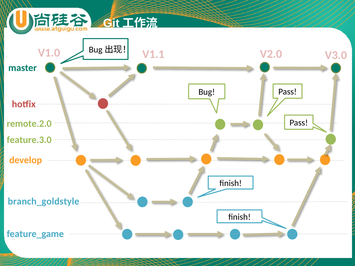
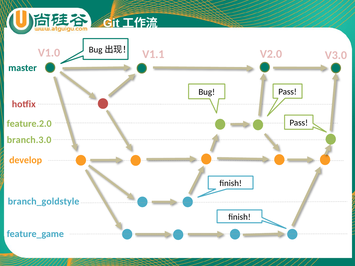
remote.2.0: remote.2.0 -> feature.2.0
feature.3.0: feature.3.0 -> branch.3.0
